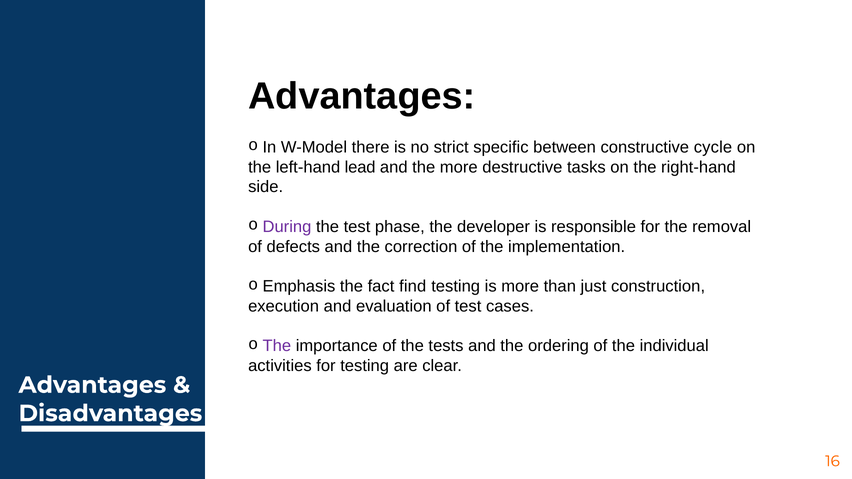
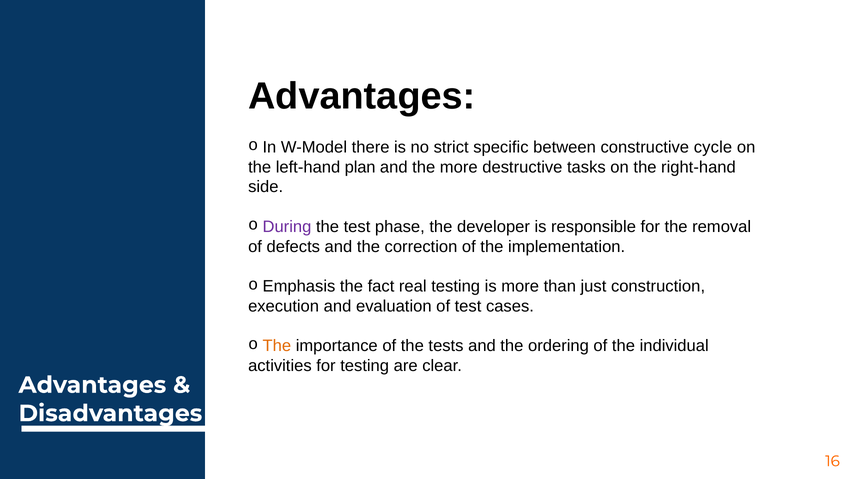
lead: lead -> plan
find: find -> real
The at (277, 346) colour: purple -> orange
